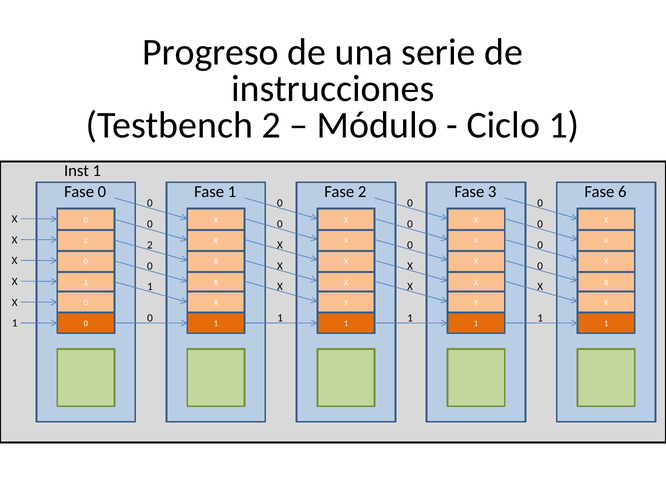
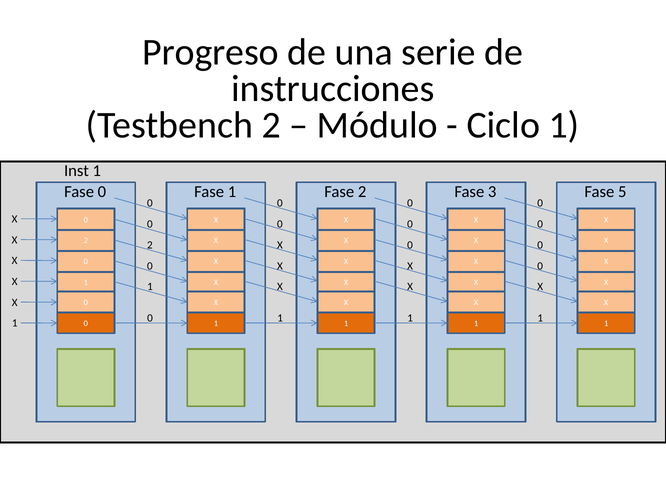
6: 6 -> 5
